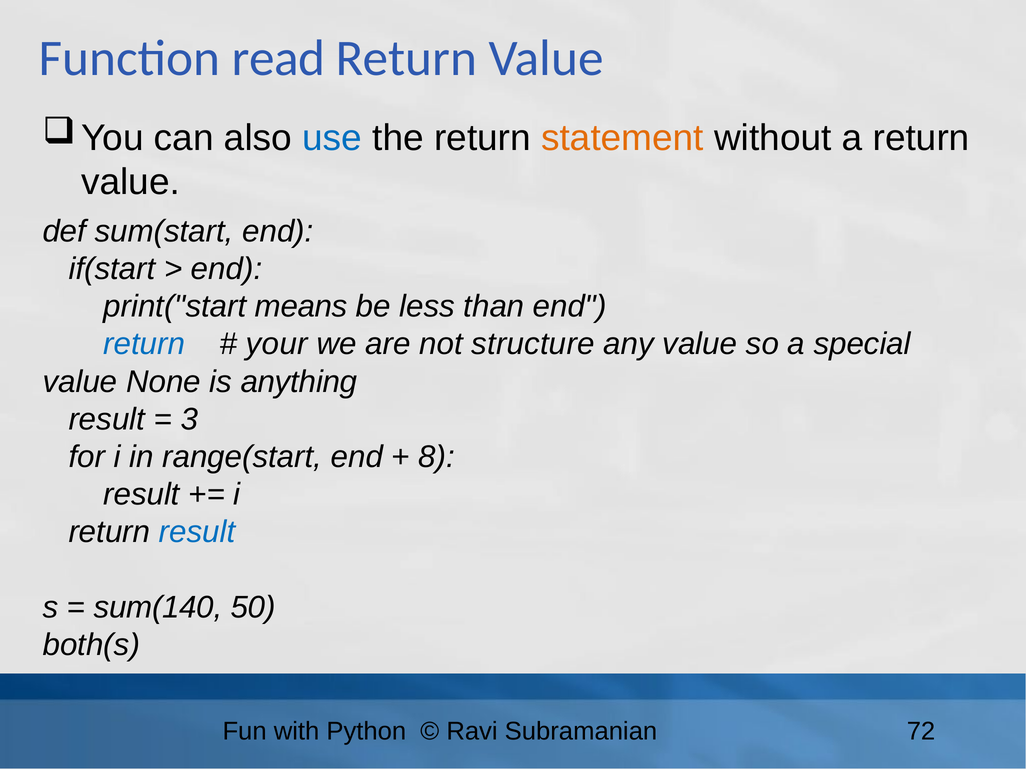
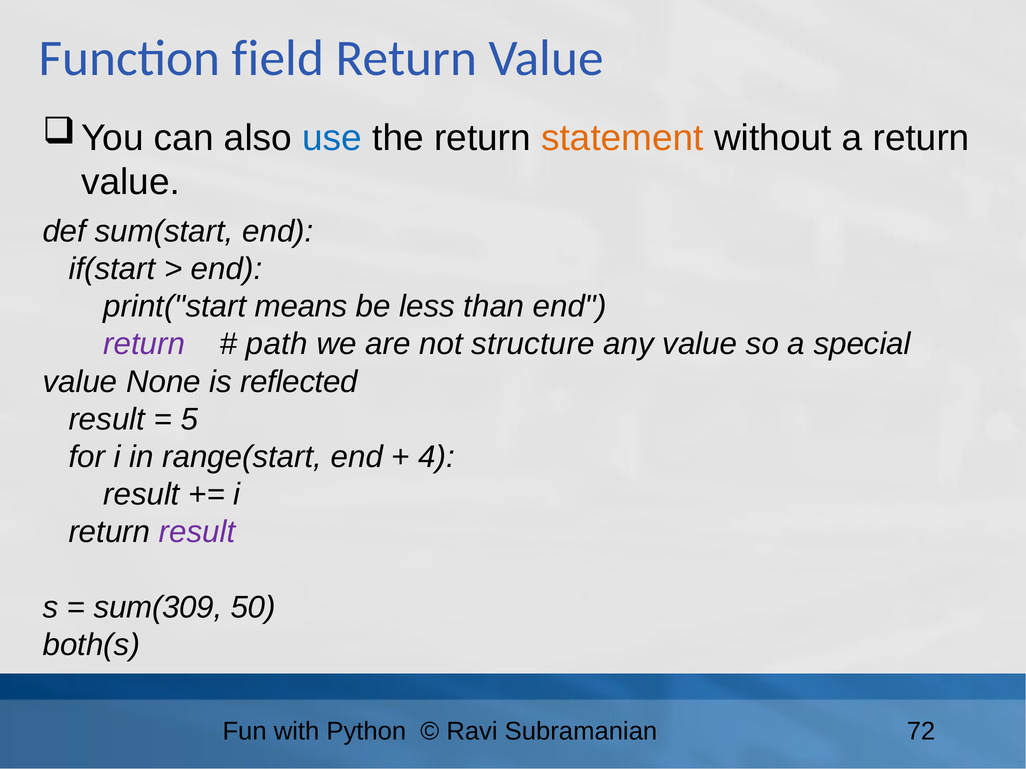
read: read -> field
return at (144, 344) colour: blue -> purple
your: your -> path
anything: anything -> reflected
3: 3 -> 5
8: 8 -> 4
result at (197, 532) colour: blue -> purple
sum(140: sum(140 -> sum(309
